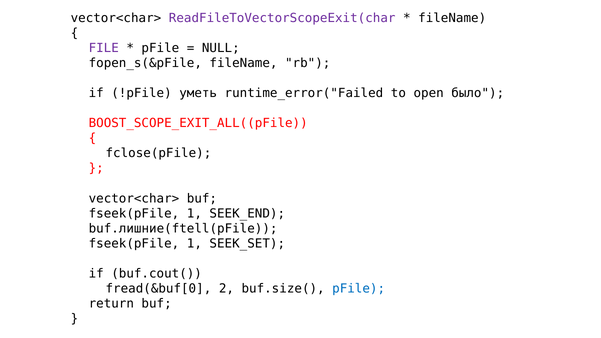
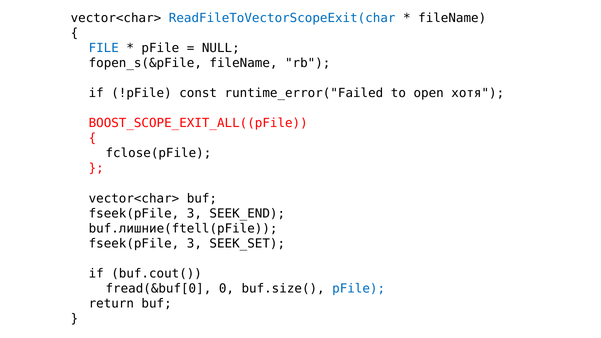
ReadFileToVectorScopeExit(char colour: purple -> blue
FILE colour: purple -> blue
уметь: уметь -> const
было: было -> хотя
1 at (194, 213): 1 -> 3
1 at (194, 244): 1 -> 3
2: 2 -> 0
